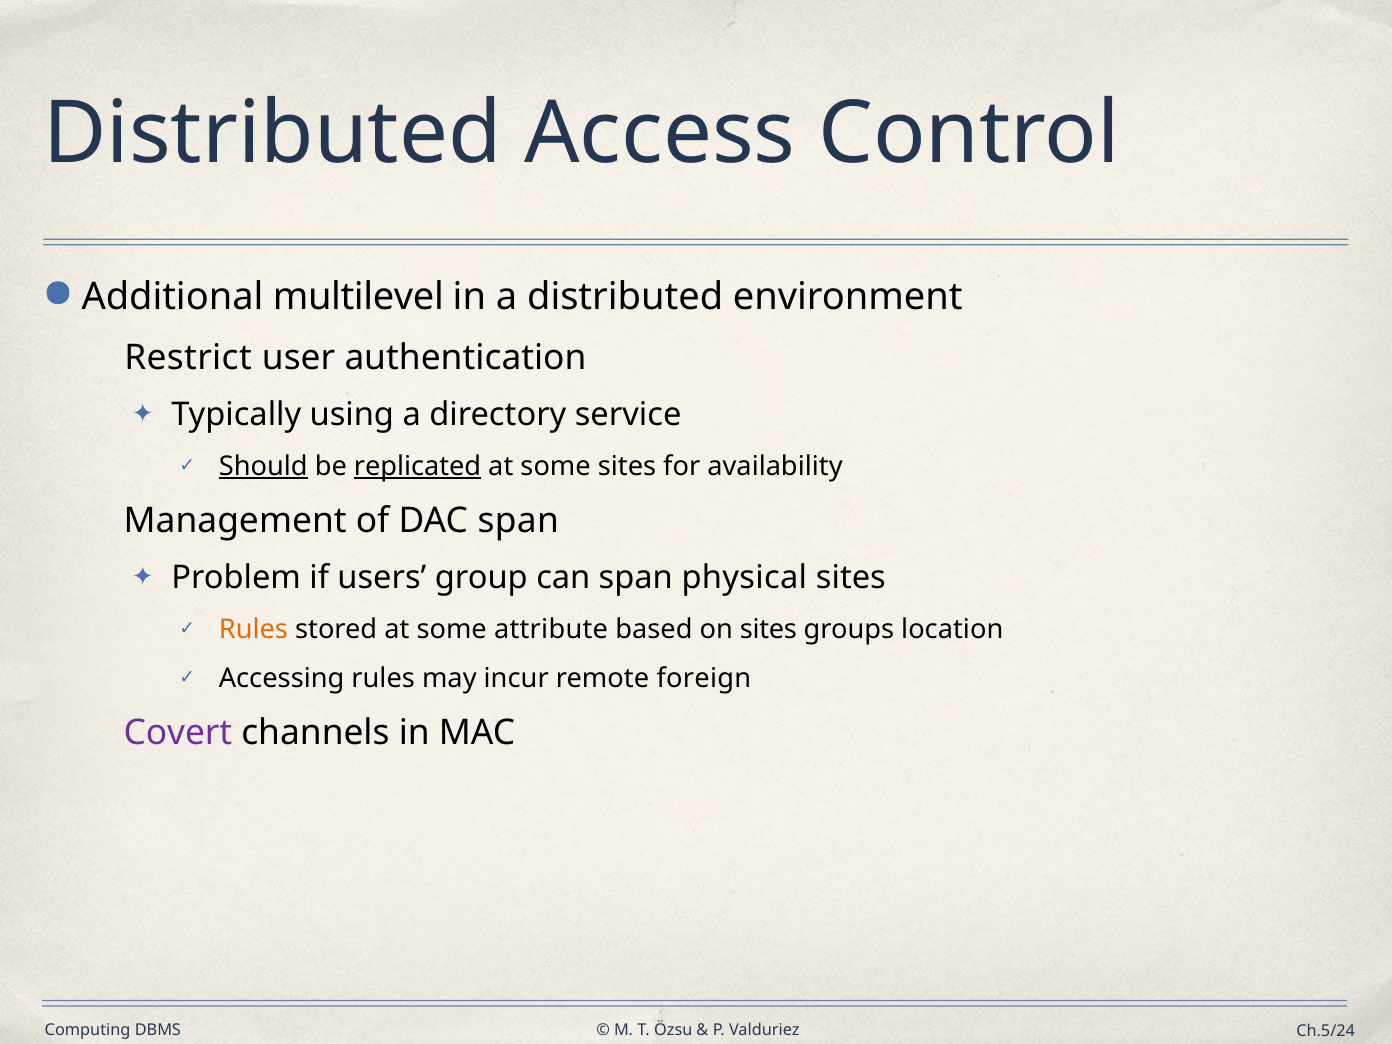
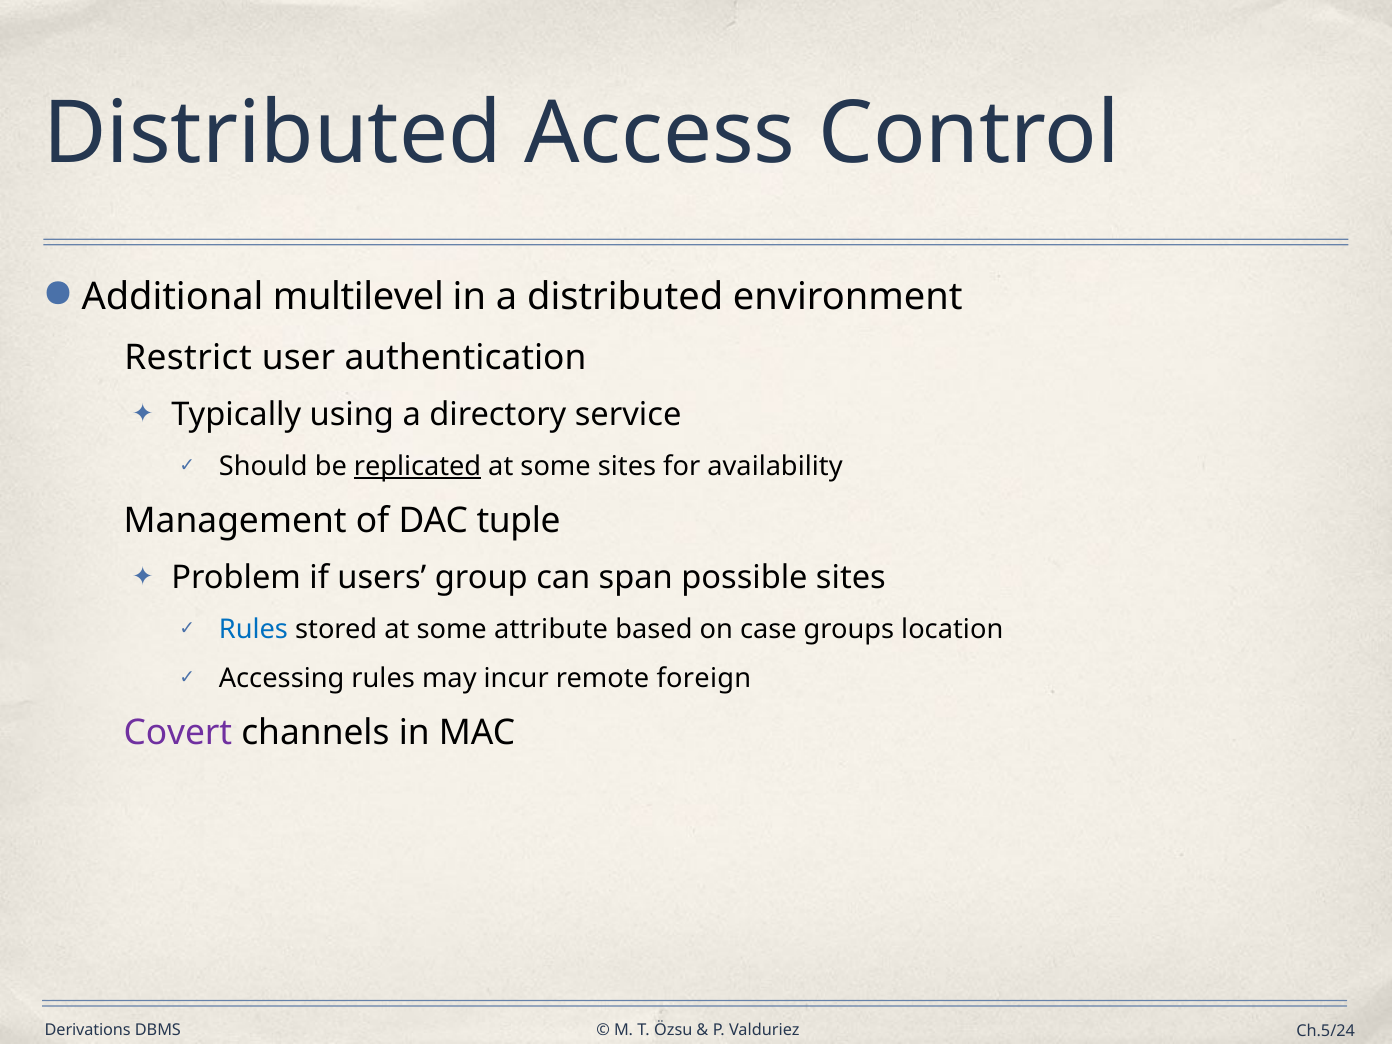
Should underline: present -> none
DAC span: span -> tuple
physical: physical -> possible
Rules at (253, 629) colour: orange -> blue
on sites: sites -> case
Computing: Computing -> Derivations
